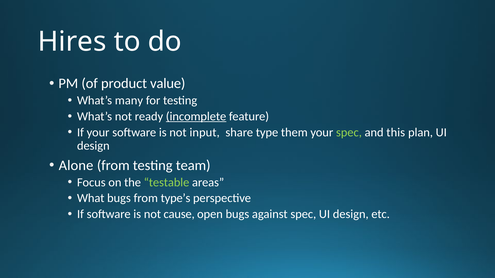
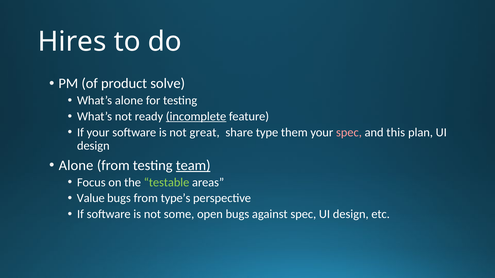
value: value -> solve
What’s many: many -> alone
input: input -> great
spec at (349, 133) colour: light green -> pink
team underline: none -> present
What: What -> Value
cause: cause -> some
